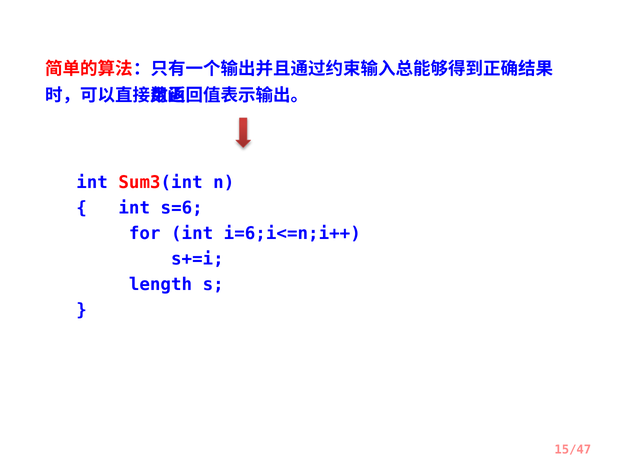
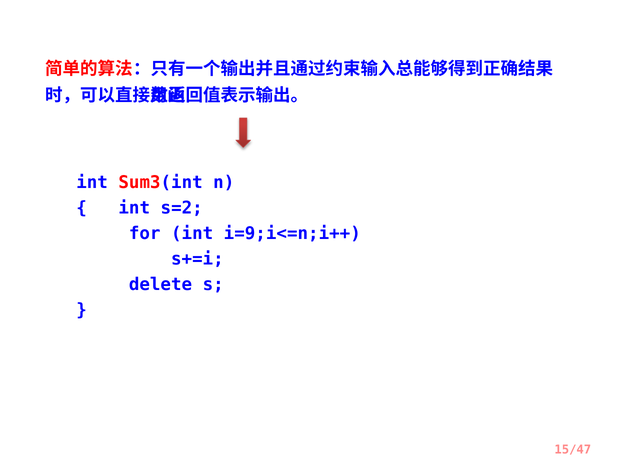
s=6: s=6 -> s=2
i=6;i<=n;i++: i=6;i<=n;i++ -> i=9;i<=n;i++
length: length -> delete
